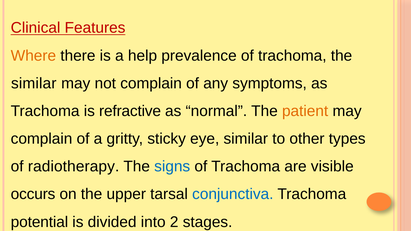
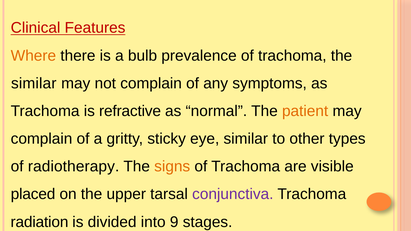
help: help -> bulb
signs colour: blue -> orange
occurs: occurs -> placed
conjunctiva colour: blue -> purple
potential: potential -> radiation
2: 2 -> 9
